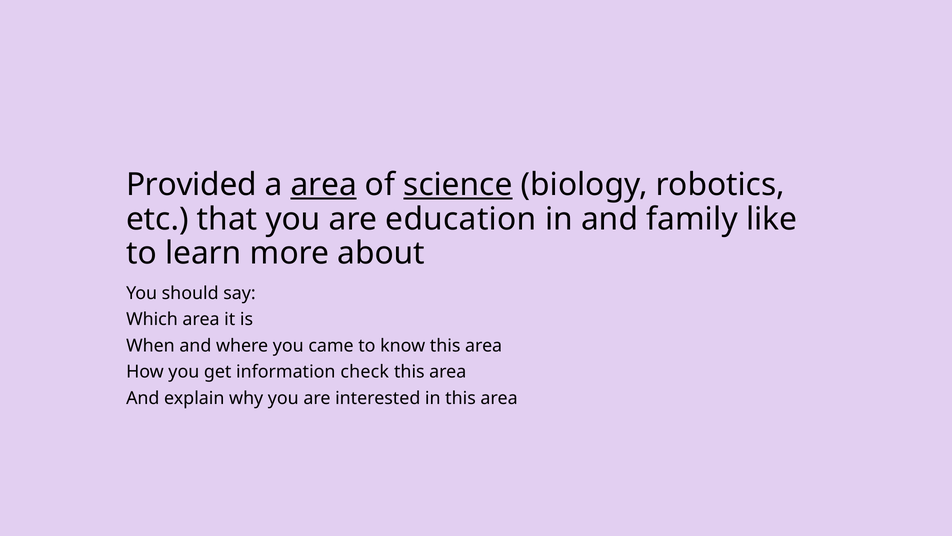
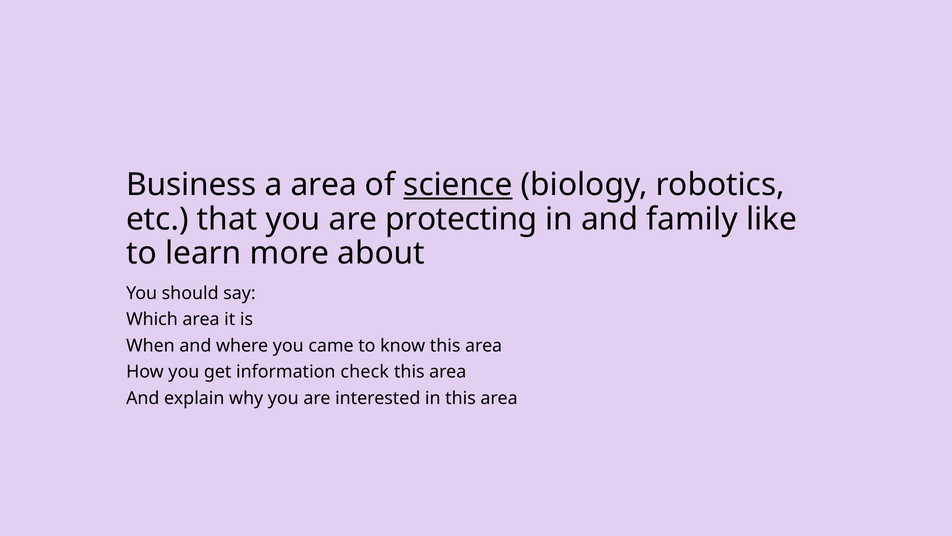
Provided: Provided -> Business
area at (324, 185) underline: present -> none
education: education -> protecting
